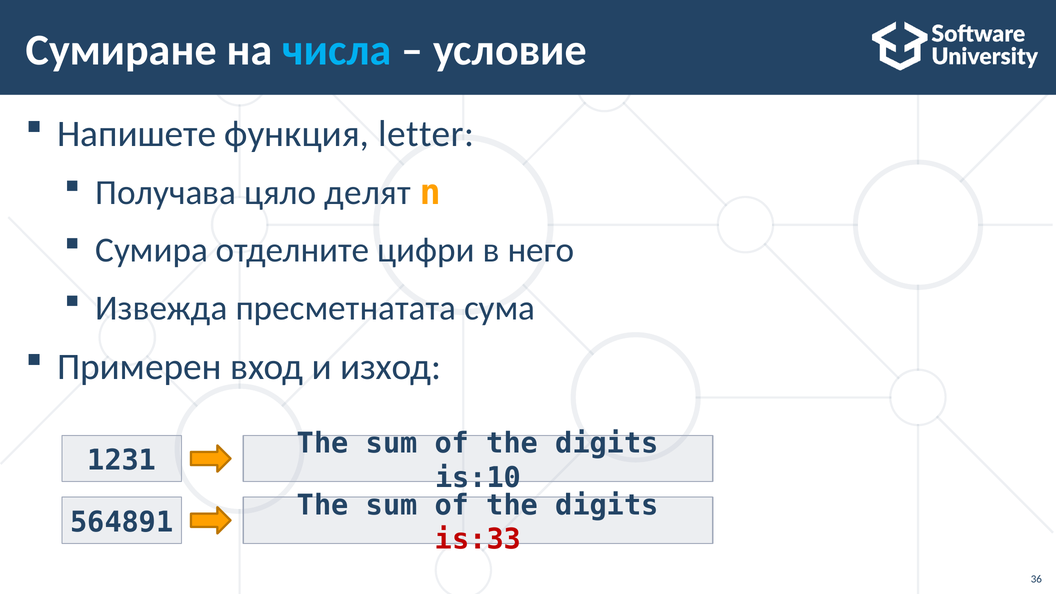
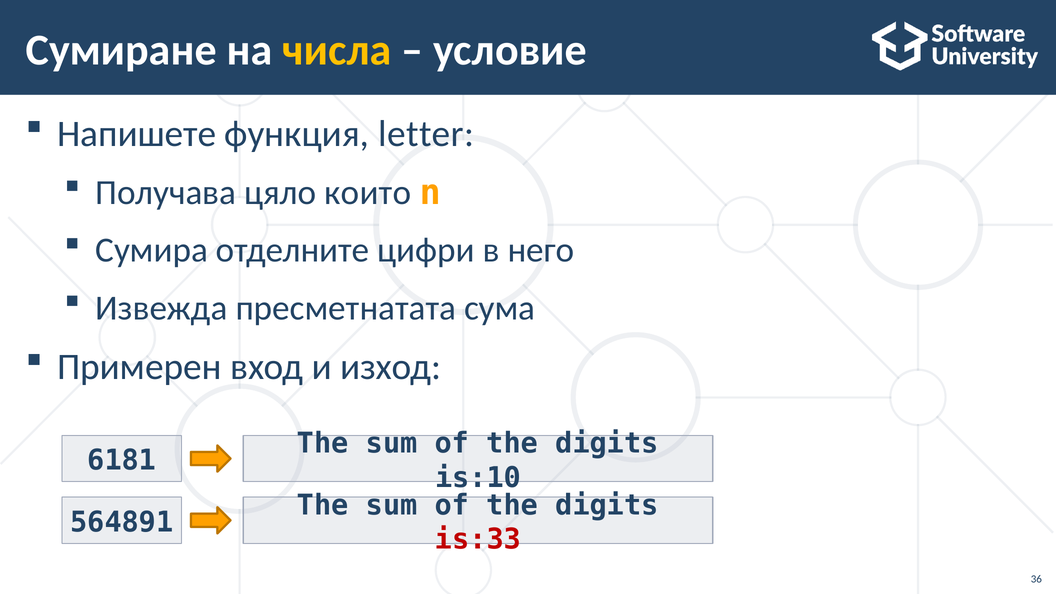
числа colour: light blue -> yellow
делят: делят -> които
1231: 1231 -> 6181
